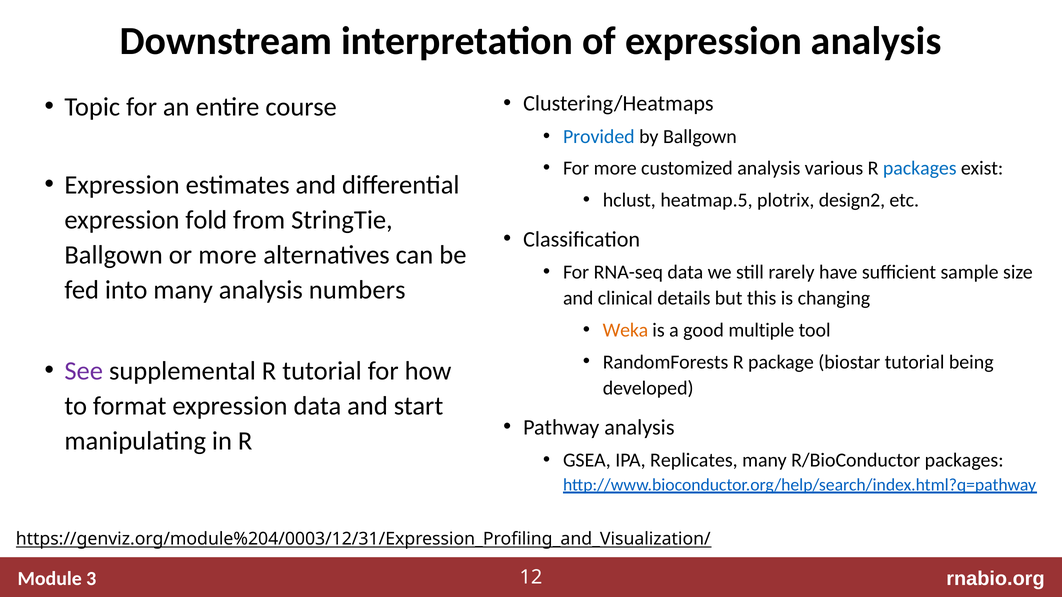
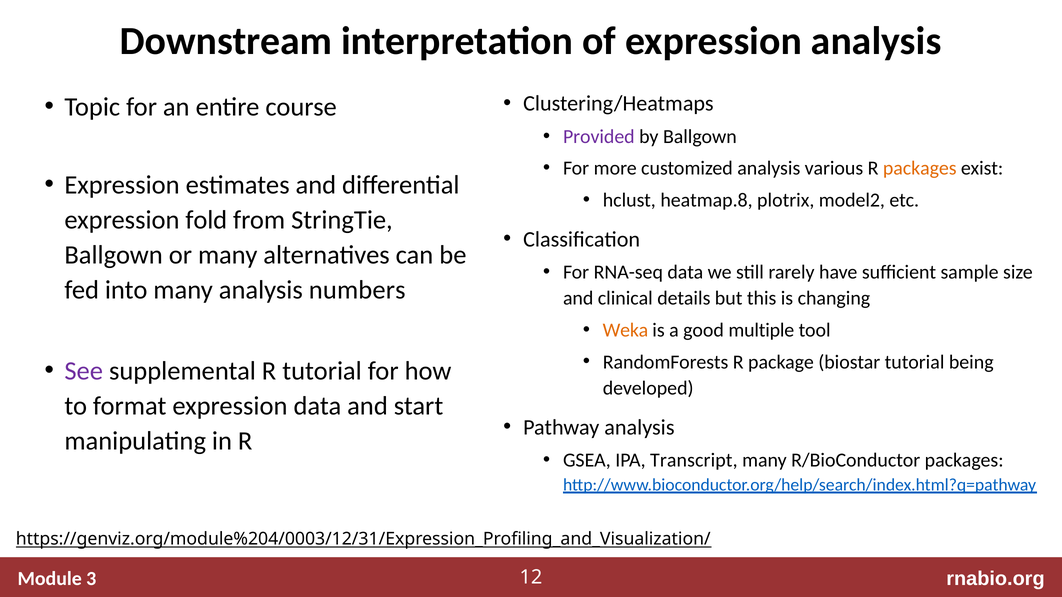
Provided colour: blue -> purple
packages at (920, 168) colour: blue -> orange
heatmap.5: heatmap.5 -> heatmap.8
design2: design2 -> model2
or more: more -> many
Replicates: Replicates -> Transcript
